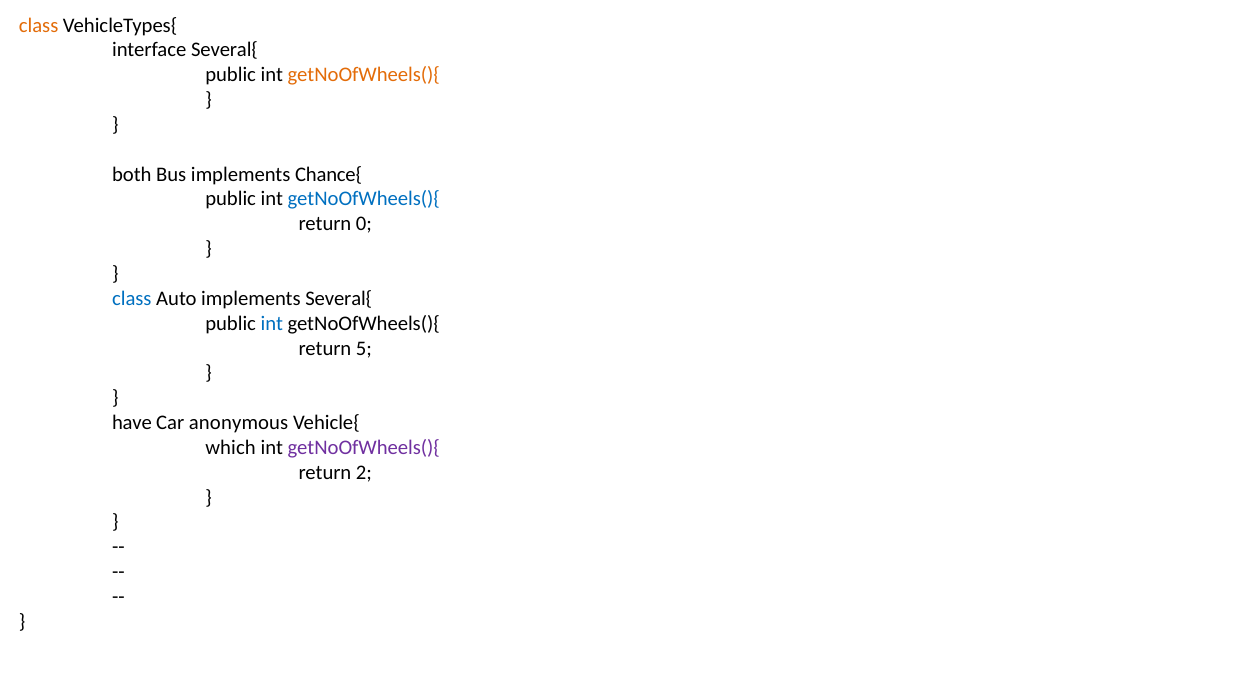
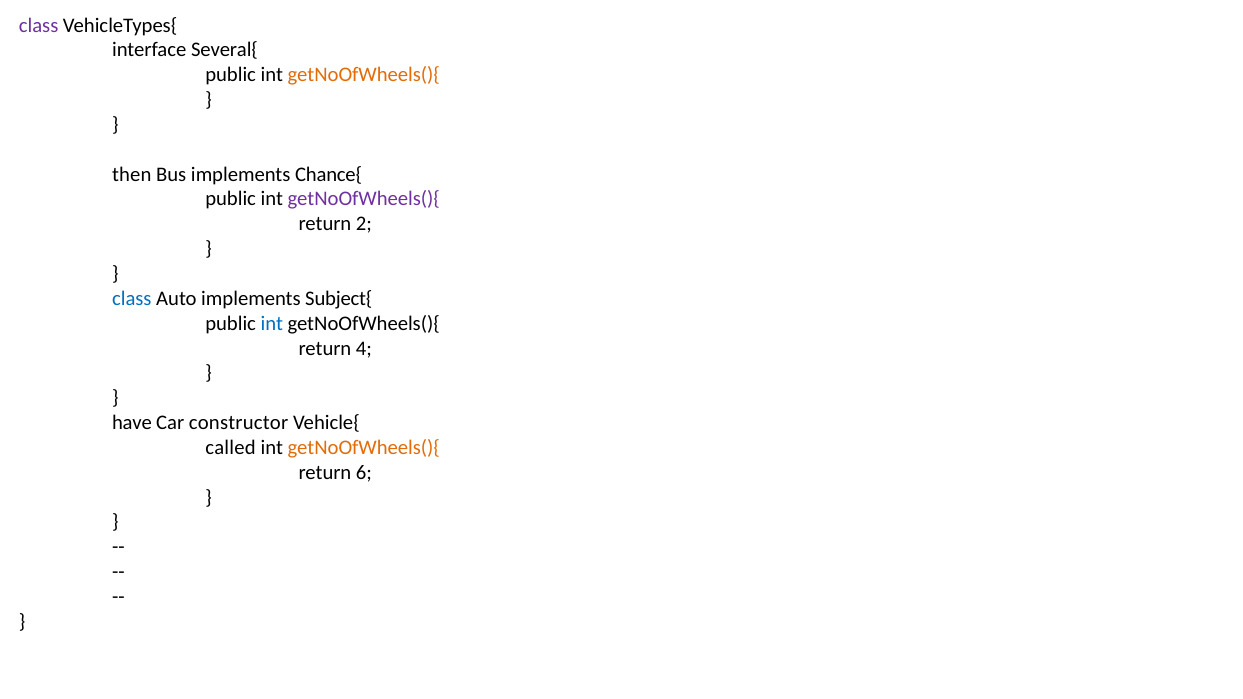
class at (39, 25) colour: orange -> purple
both: both -> then
getNoOfWheels(){ at (364, 199) colour: blue -> purple
0: 0 -> 2
implements Several{: Several{ -> Subject{
5: 5 -> 4
anonymous: anonymous -> constructor
which: which -> called
getNoOfWheels(){ at (364, 448) colour: purple -> orange
2: 2 -> 6
